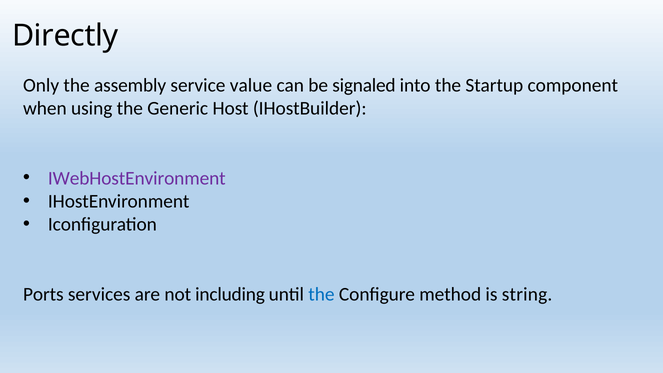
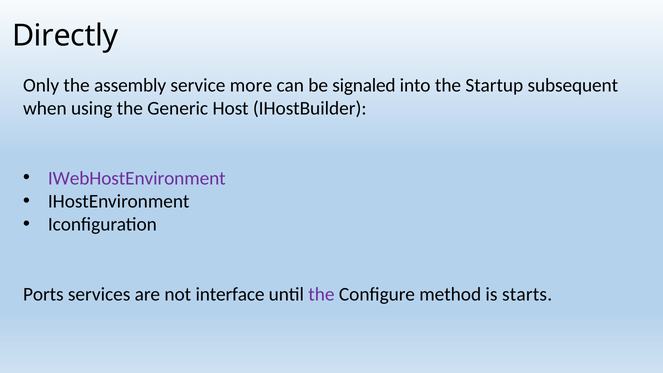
value: value -> more
component: component -> subsequent
including: including -> interface
the at (321, 294) colour: blue -> purple
string: string -> starts
